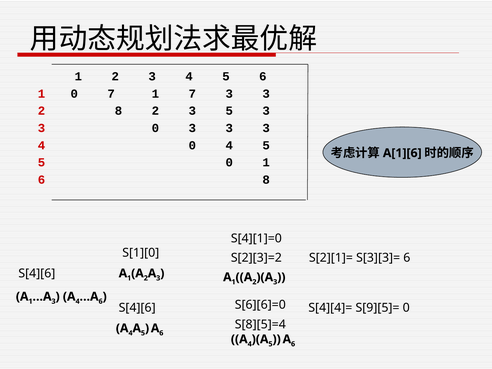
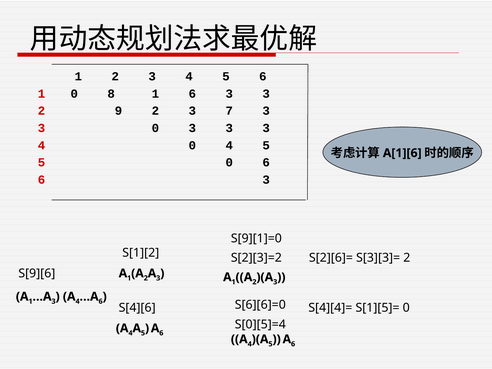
0 7: 7 -> 8
1 7: 7 -> 6
2 8: 8 -> 9
3 5: 5 -> 7
0 1: 1 -> 6
8 at (266, 180): 8 -> 3
S[4][1]=0: S[4][1]=0 -> S[9][1]=0
S[1][0: S[1][0 -> S[1][2
S[2][1]=: S[2][1]= -> S[2][6]=
S[3][3]= 6: 6 -> 2
S[4][6 at (37, 273): S[4][6 -> S[9][6
S[9][5]=: S[9][5]= -> S[1][5]=
S[8][5]=4: S[8][5]=4 -> S[0][5]=4
